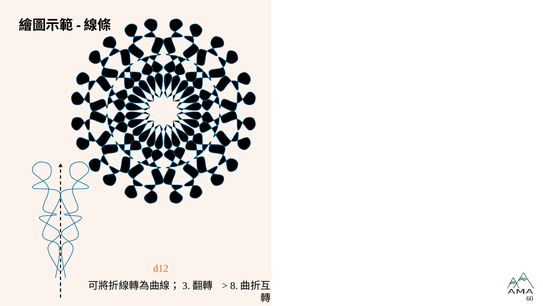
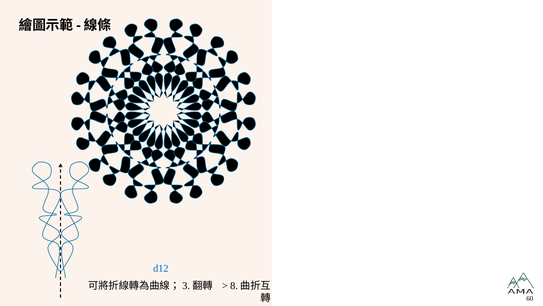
d12 colour: orange -> blue
